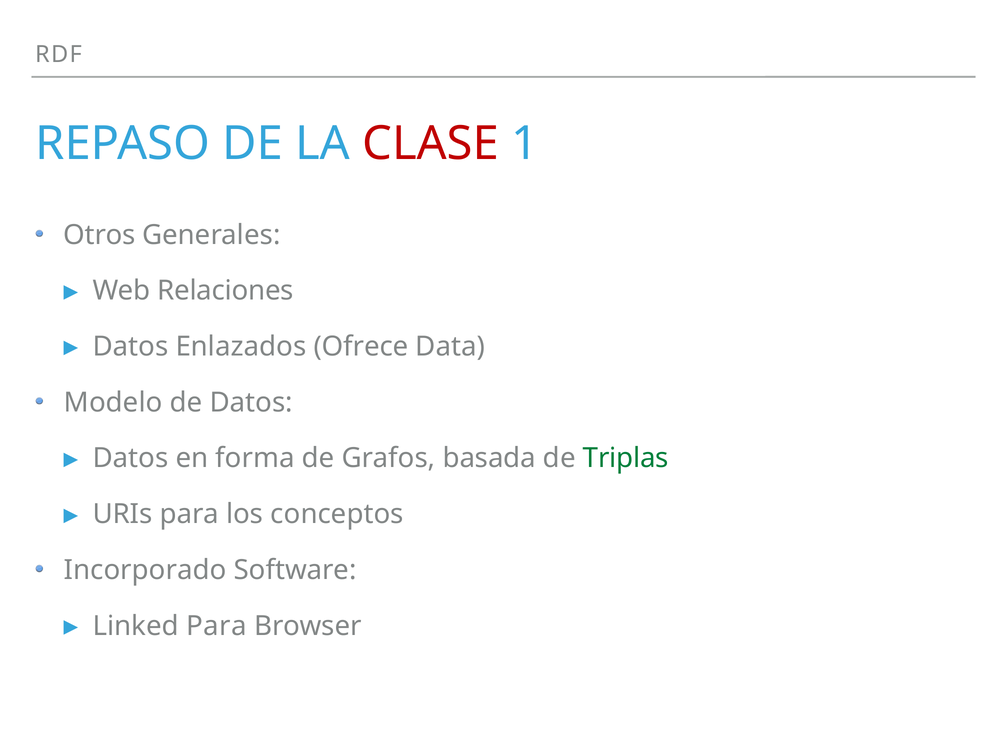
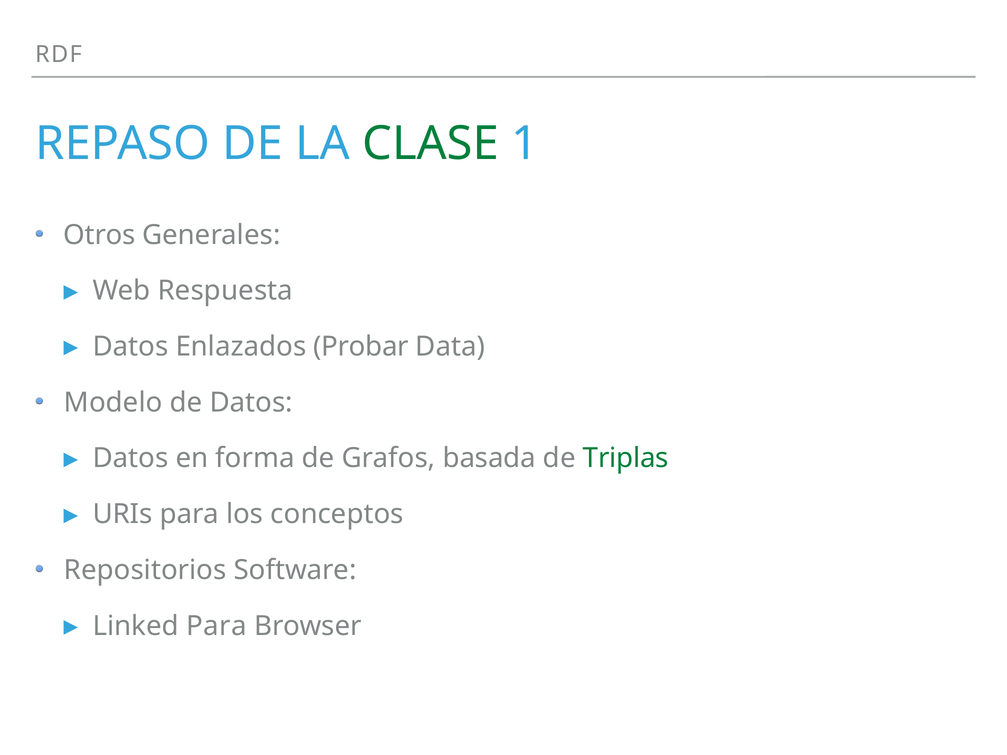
CLASE colour: red -> green
Relaciones: Relaciones -> Respuesta
Ofrece: Ofrece -> Probar
Incorporado: Incorporado -> Repositorios
